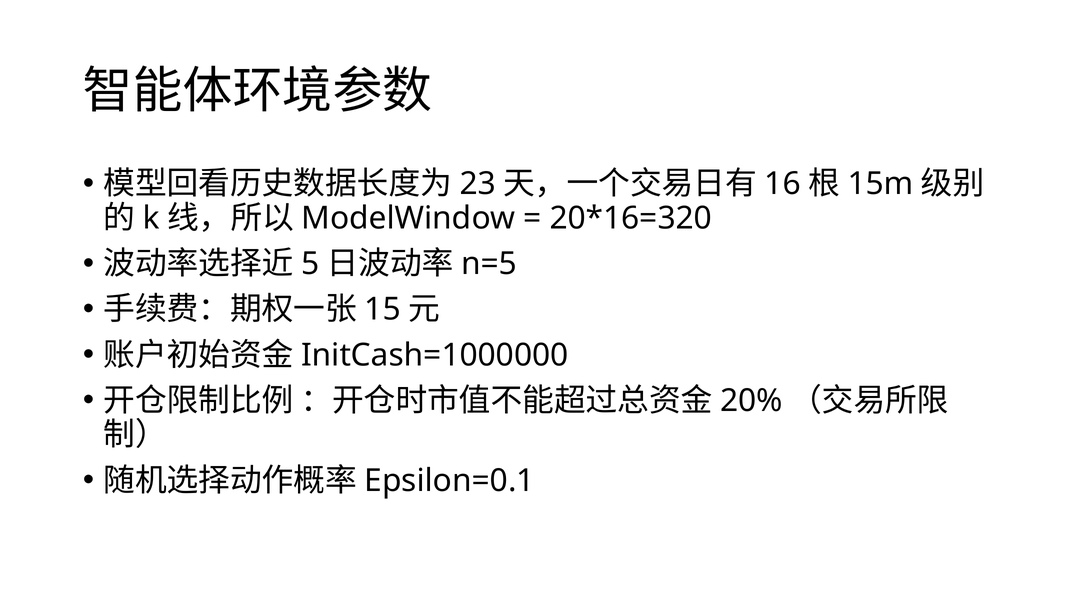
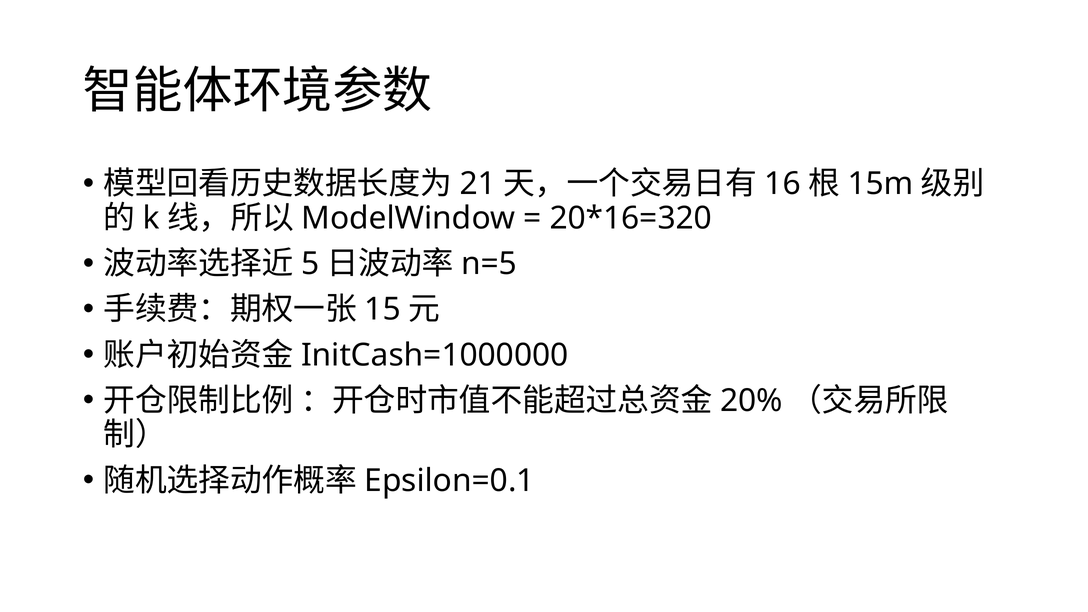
23: 23 -> 21
